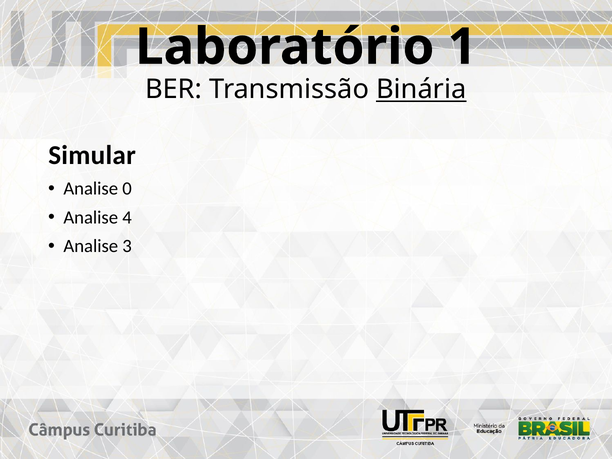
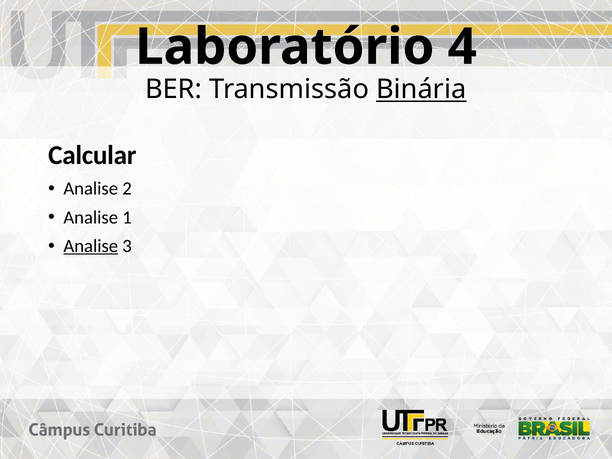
1: 1 -> 4
Simular: Simular -> Calcular
0: 0 -> 2
4: 4 -> 1
Analise at (91, 246) underline: none -> present
